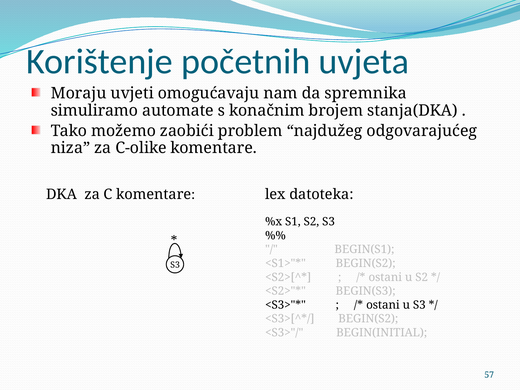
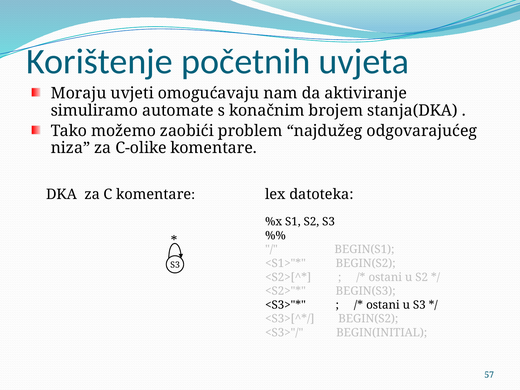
spremnika: spremnika -> aktiviranje
